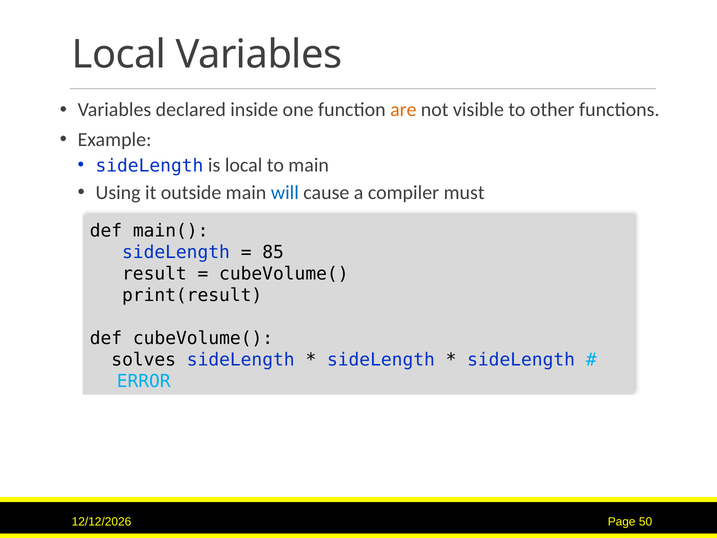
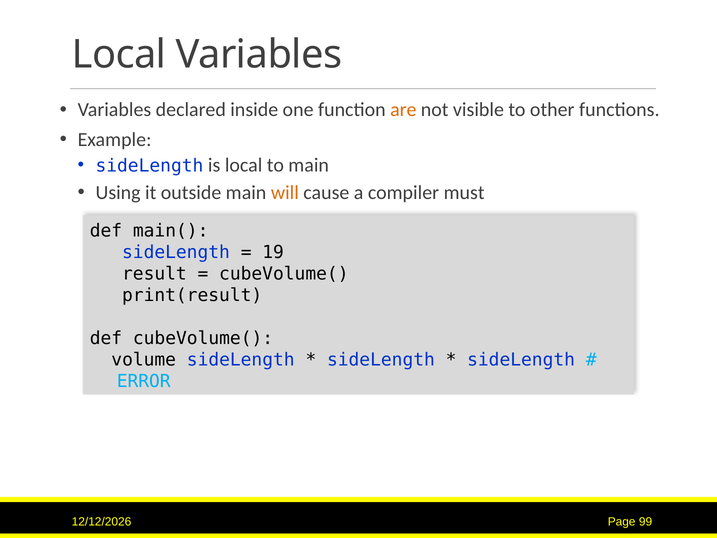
will colour: blue -> orange
85: 85 -> 19
solves: solves -> volume
50: 50 -> 99
